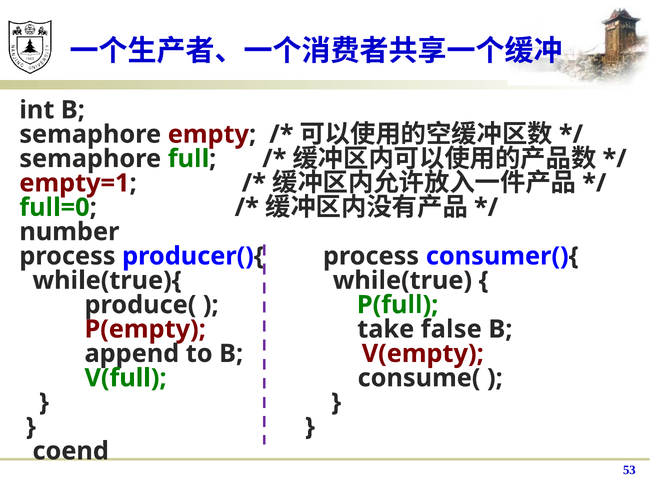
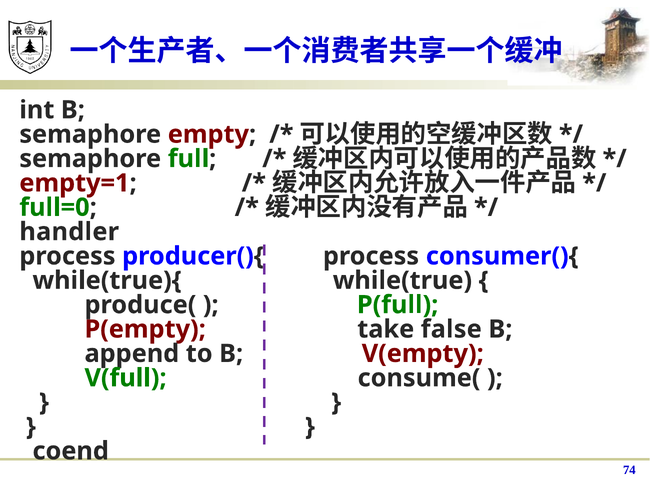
number: number -> handler
53: 53 -> 74
